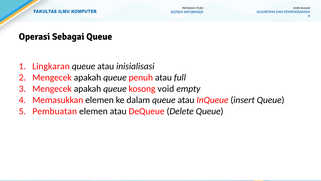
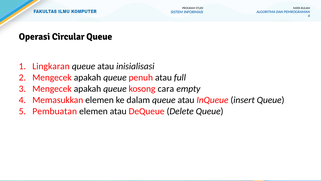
Sebagai: Sebagai -> Circular
void: void -> cara
